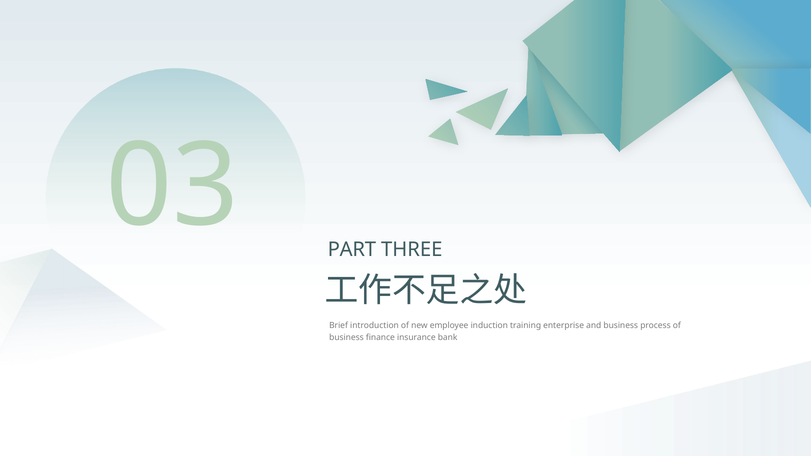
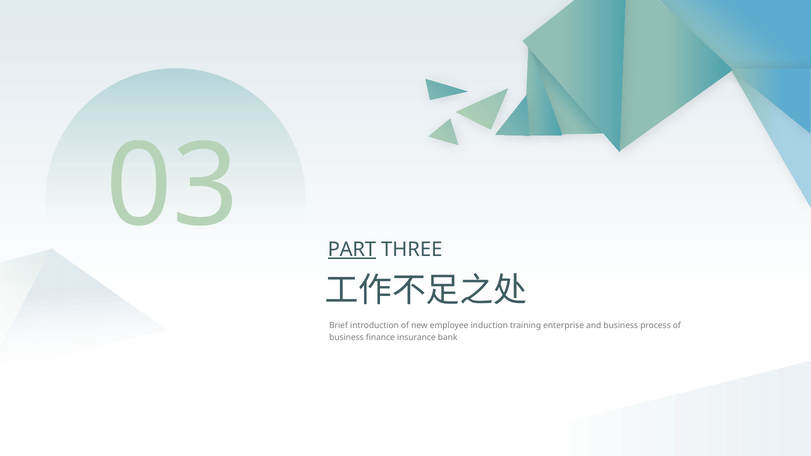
PART underline: none -> present
